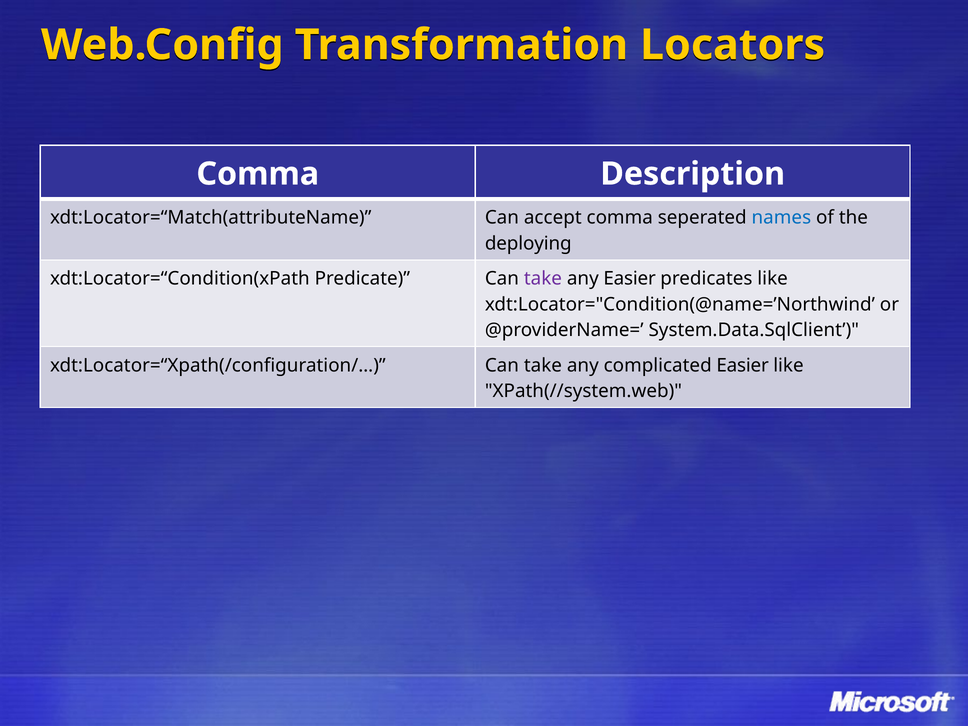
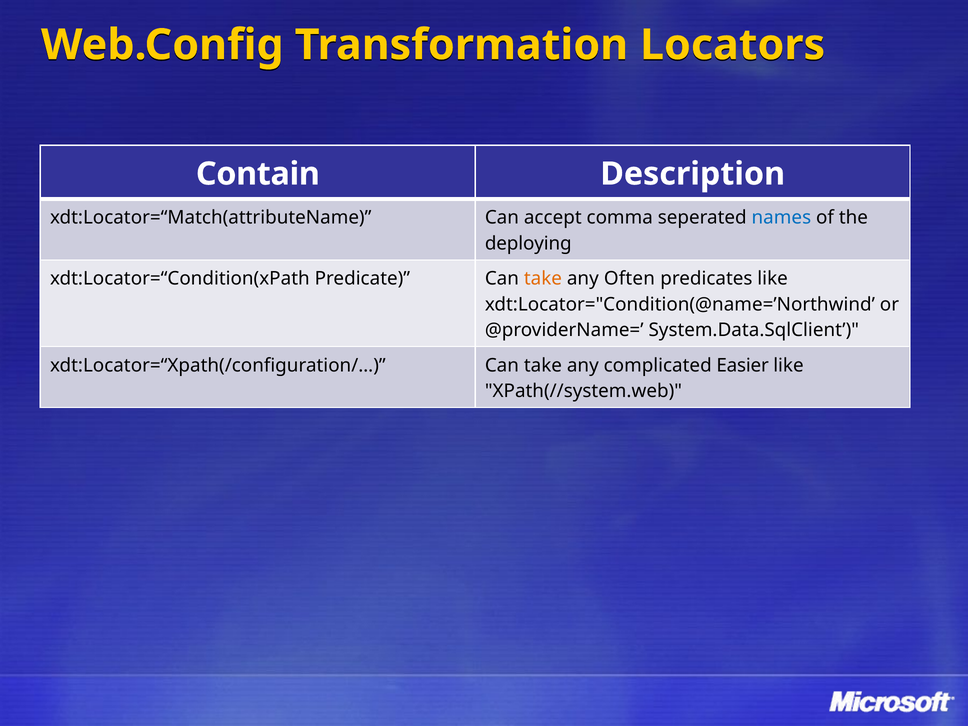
Comma at (258, 174): Comma -> Contain
take at (543, 279) colour: purple -> orange
any Easier: Easier -> Often
